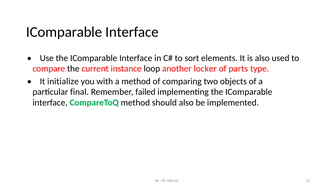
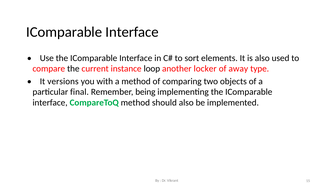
parts: parts -> away
initialize: initialize -> versions
failed: failed -> being
